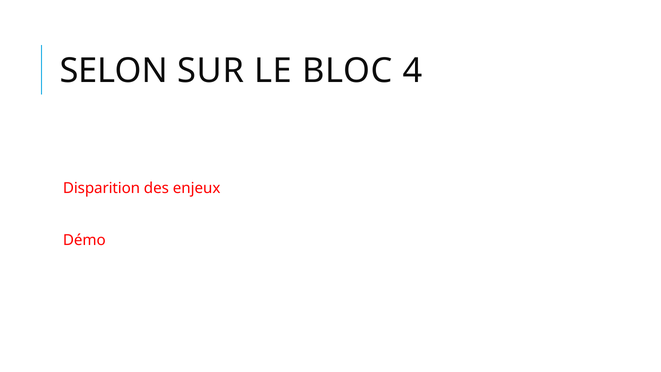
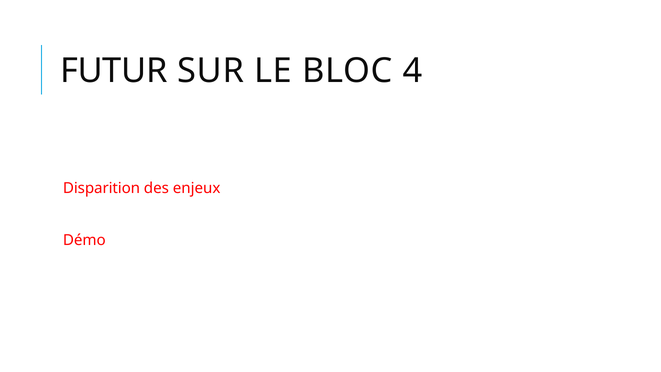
SELON: SELON -> FUTUR
